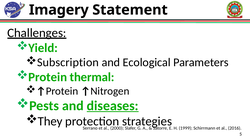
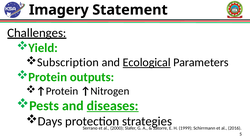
Ecological underline: none -> present
thermal: thermal -> outputs
They: They -> Days
